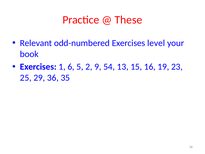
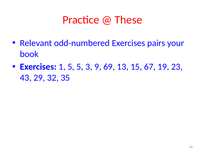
level: level -> pairs
1 6: 6 -> 5
2: 2 -> 3
54: 54 -> 69
16: 16 -> 67
25: 25 -> 43
29 36: 36 -> 32
